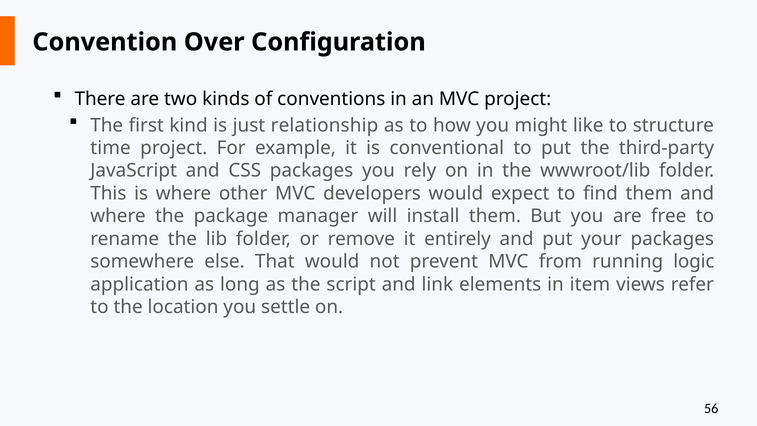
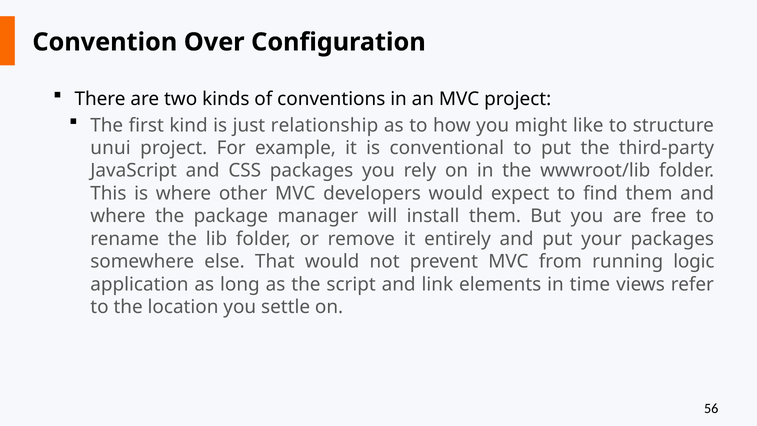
time: time -> unui
item: item -> time
